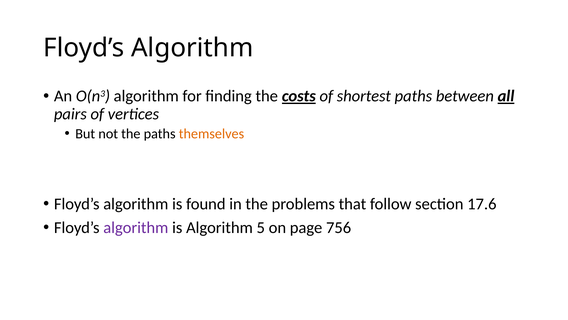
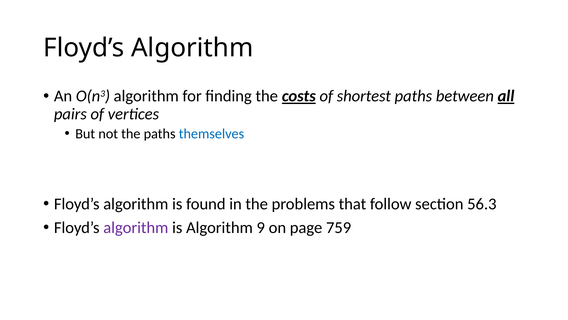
themselves colour: orange -> blue
17.6: 17.6 -> 56.3
5: 5 -> 9
756: 756 -> 759
